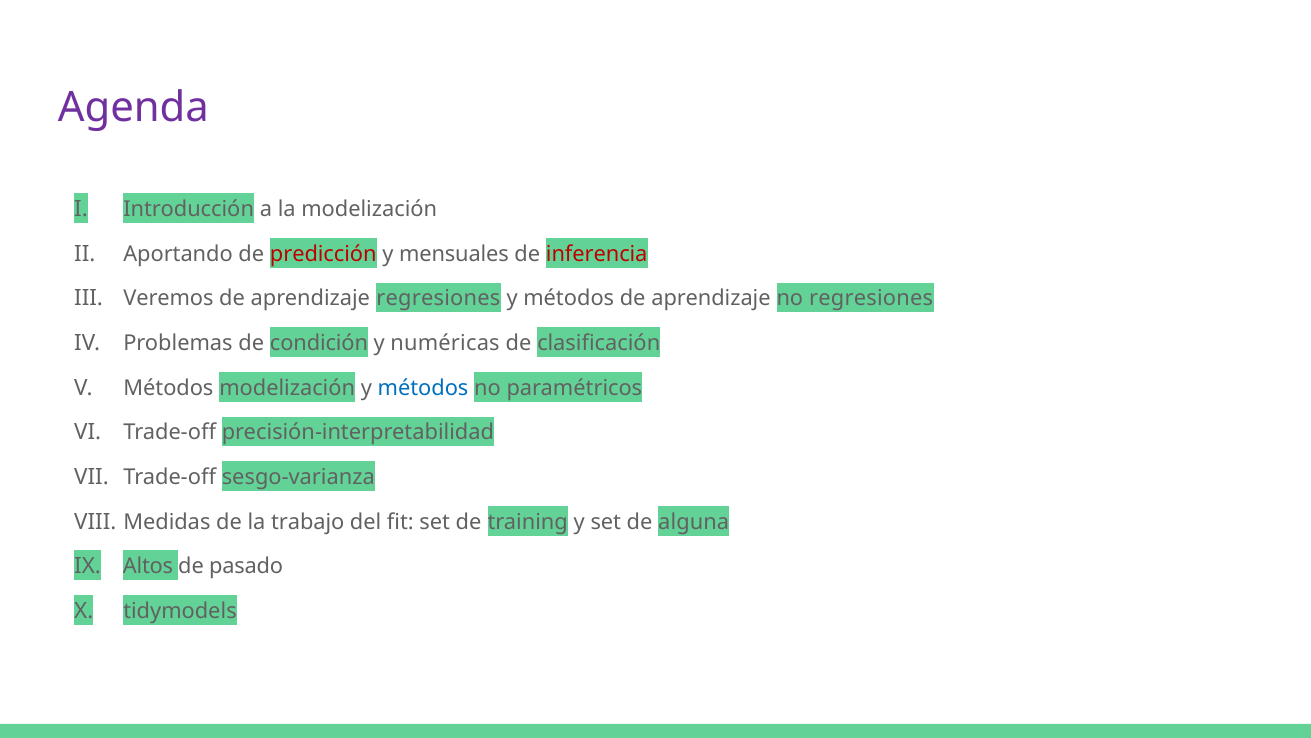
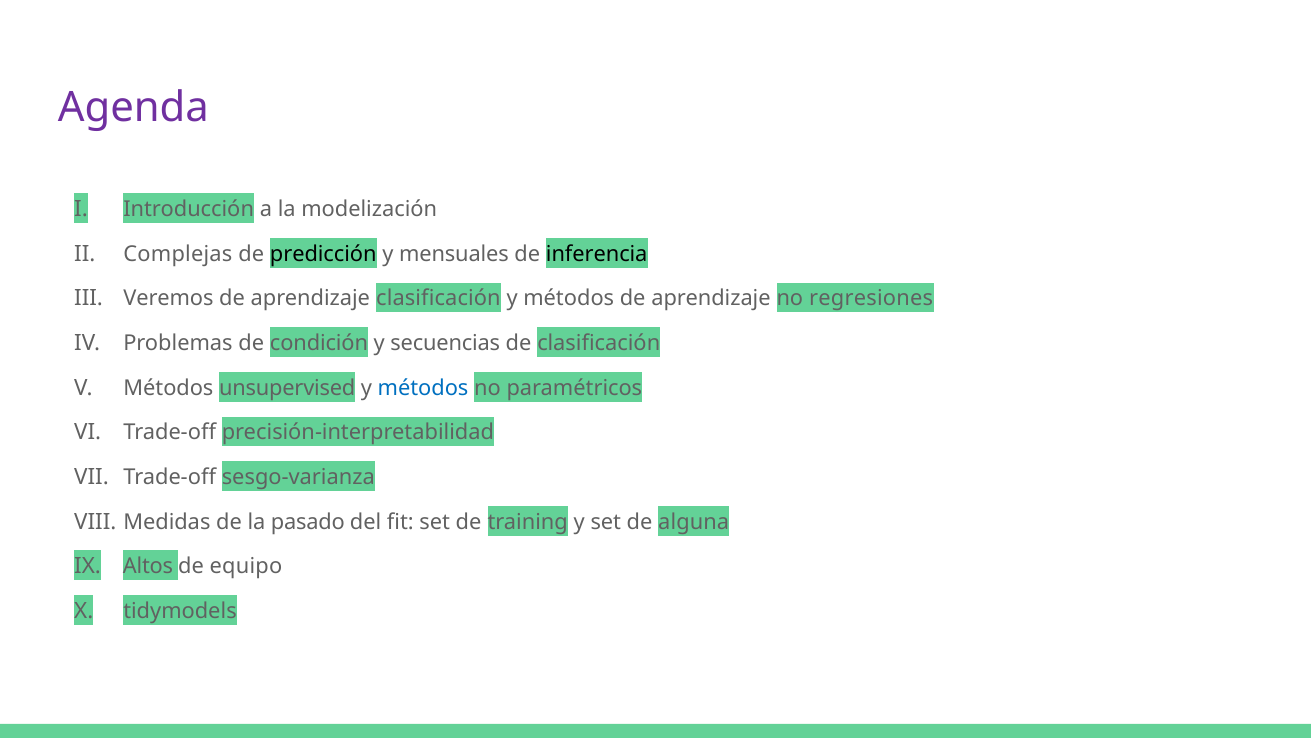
Aportando: Aportando -> Complejas
predicción colour: red -> black
inferencia colour: red -> black
aprendizaje regresiones: regresiones -> clasificación
numéricas: numéricas -> secuencias
Métodos modelización: modelización -> unsupervised
trabajo: trabajo -> pasado
pasado: pasado -> equipo
